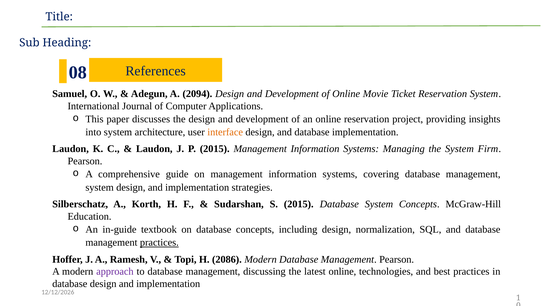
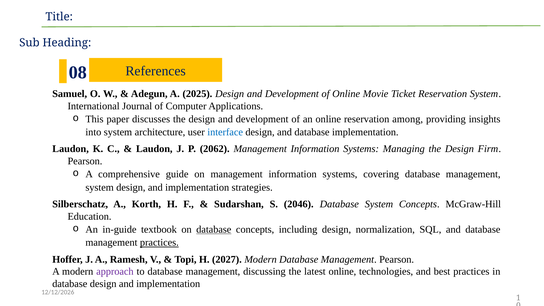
2094: 2094 -> 2025
project: project -> among
interface colour: orange -> blue
P 2015: 2015 -> 2062
Managing the System: System -> Design
S 2015: 2015 -> 2046
database at (214, 229) underline: none -> present
2086: 2086 -> 2027
